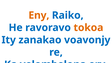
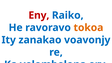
Eny colour: orange -> red
